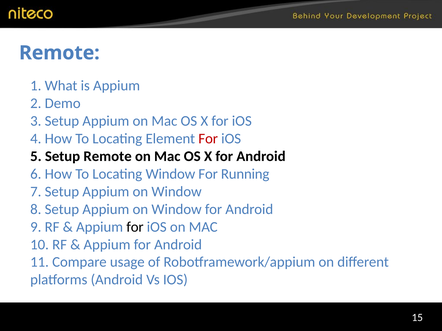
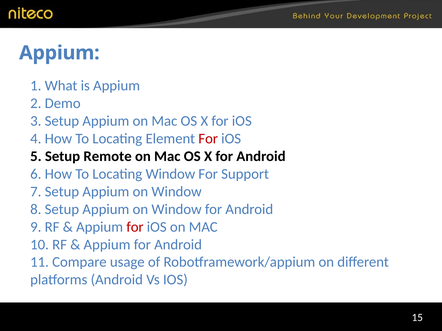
Remote at (59, 53): Remote -> Appium
Running: Running -> Support
for at (135, 227) colour: black -> red
